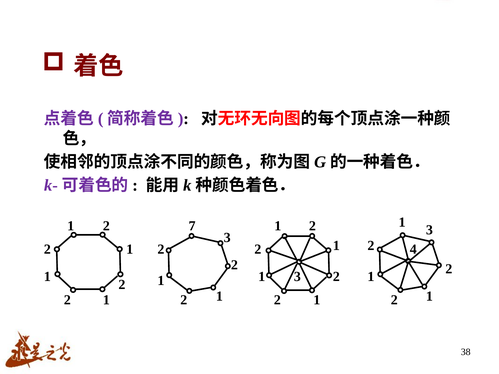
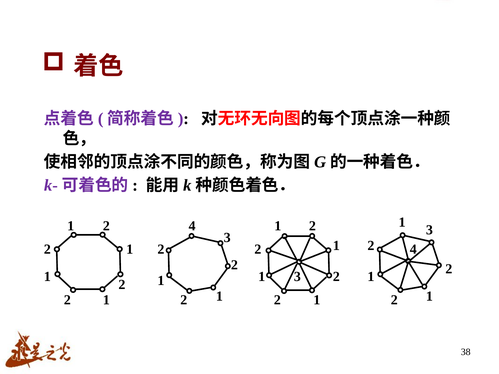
2 7: 7 -> 4
